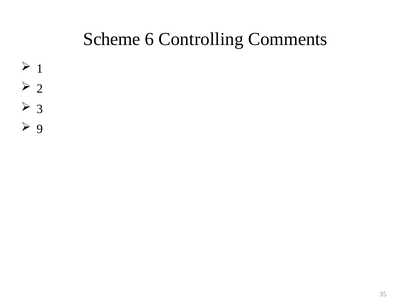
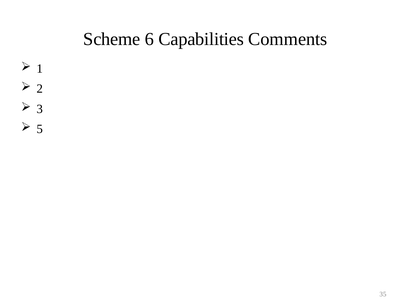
Controlling: Controlling -> Capabilities
9: 9 -> 5
